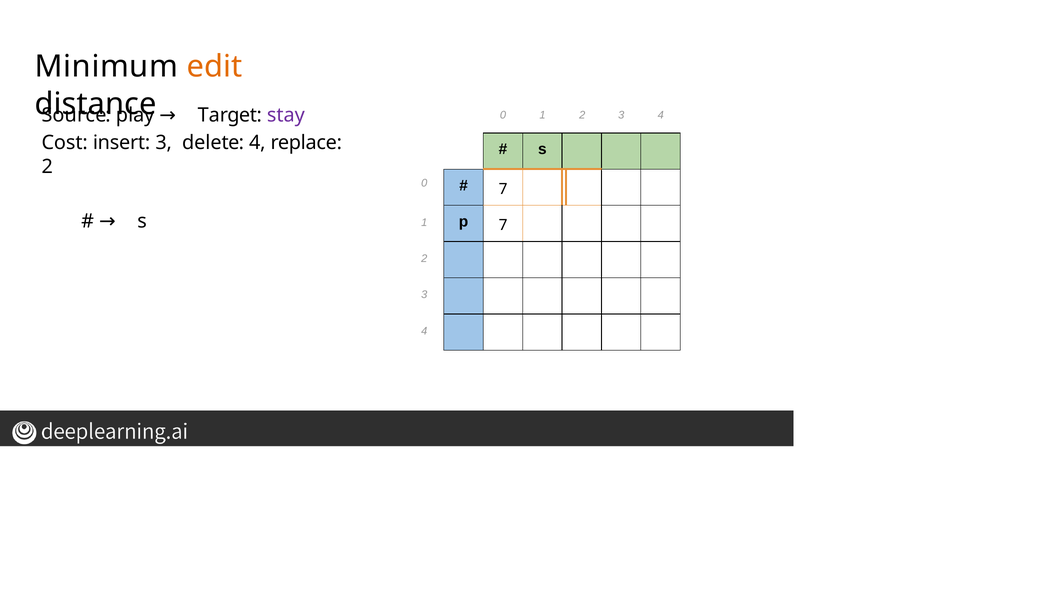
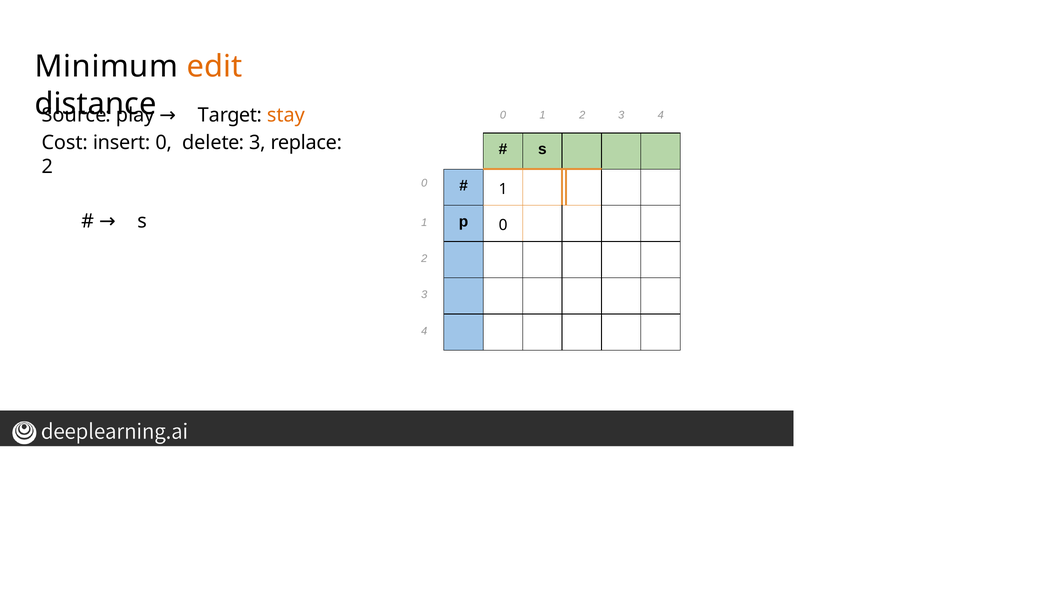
stay colour: purple -> orange
insert 3: 3 -> 0
delete 4: 4 -> 3
7 at (503, 189): 7 -> 1
p 7: 7 -> 0
